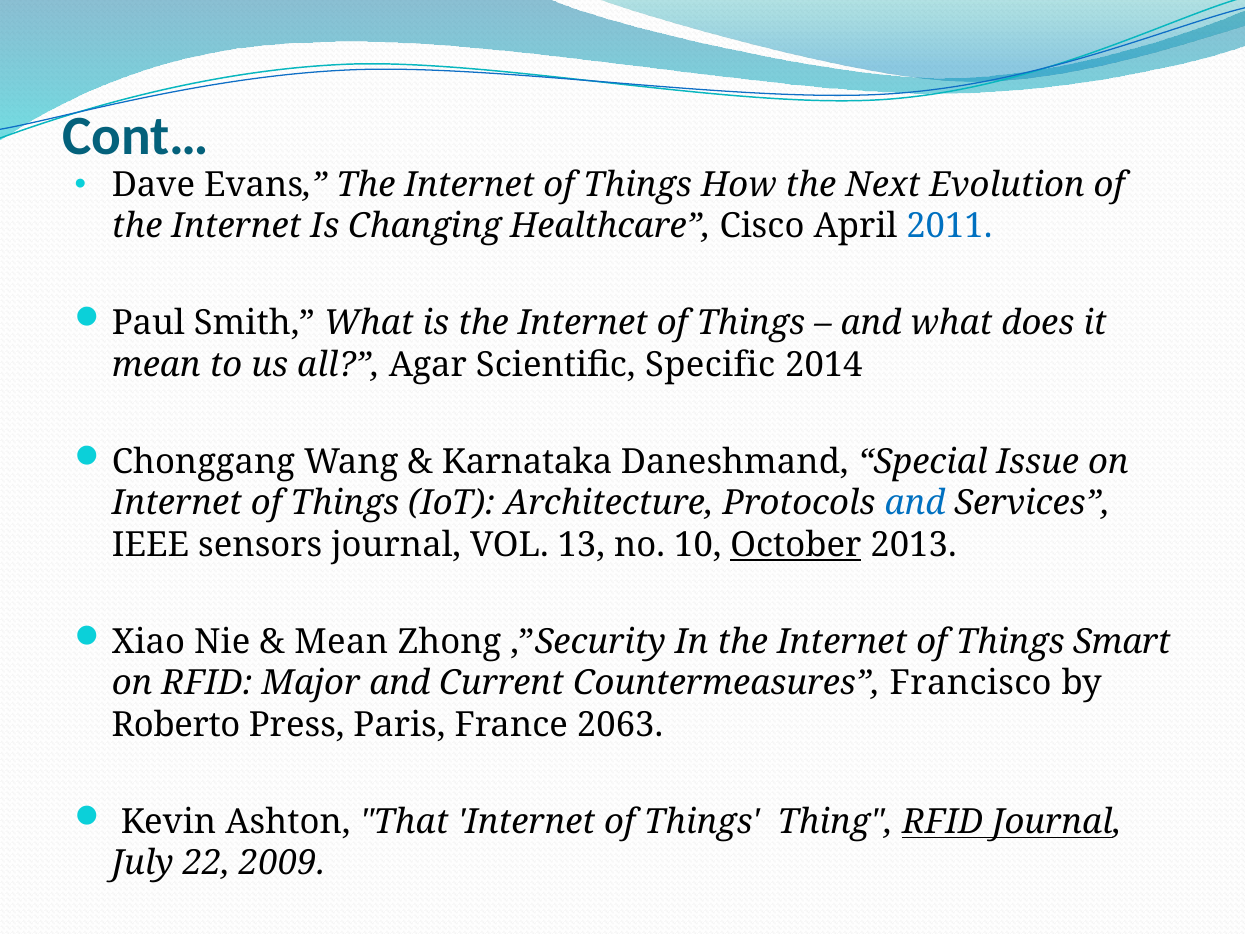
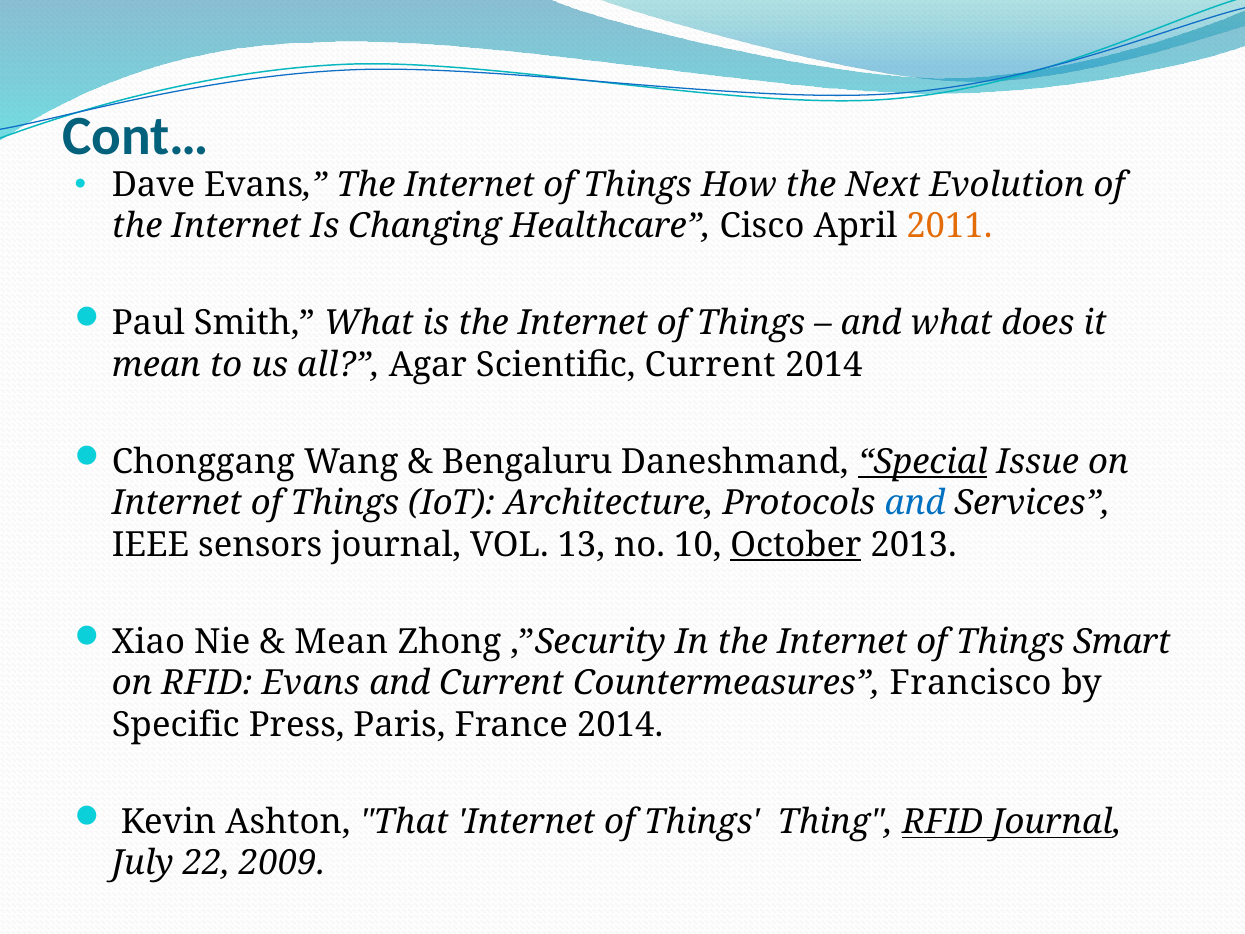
2011 colour: blue -> orange
Scientific Specific: Specific -> Current
Karnataka: Karnataka -> Bengaluru
Special underline: none -> present
RFID Major: Major -> Evans
Roberto: Roberto -> Specific
France 2063: 2063 -> 2014
